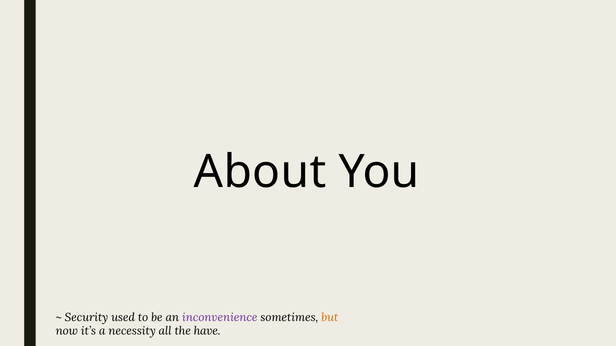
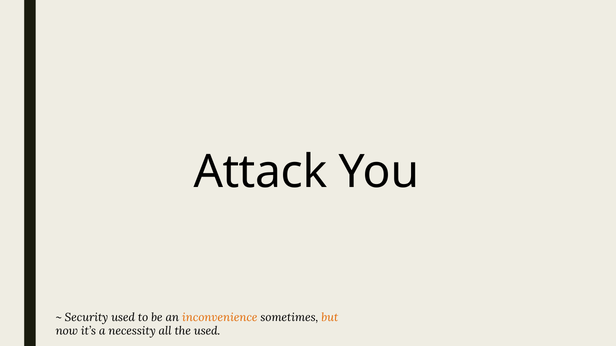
About: About -> Attack
inconvenience colour: purple -> orange
the have: have -> used
